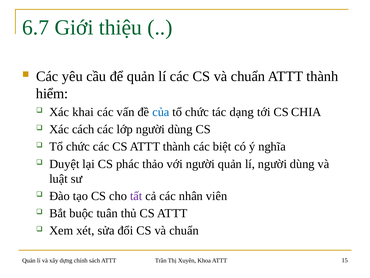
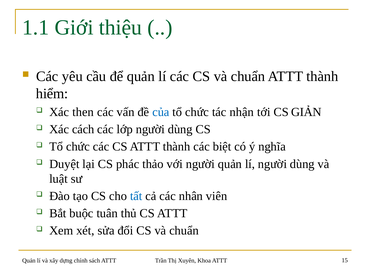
6.7: 6.7 -> 1.1
khai: khai -> then
dạng: dạng -> nhận
CHIA: CHIA -> GIẢN
tất colour: purple -> blue
